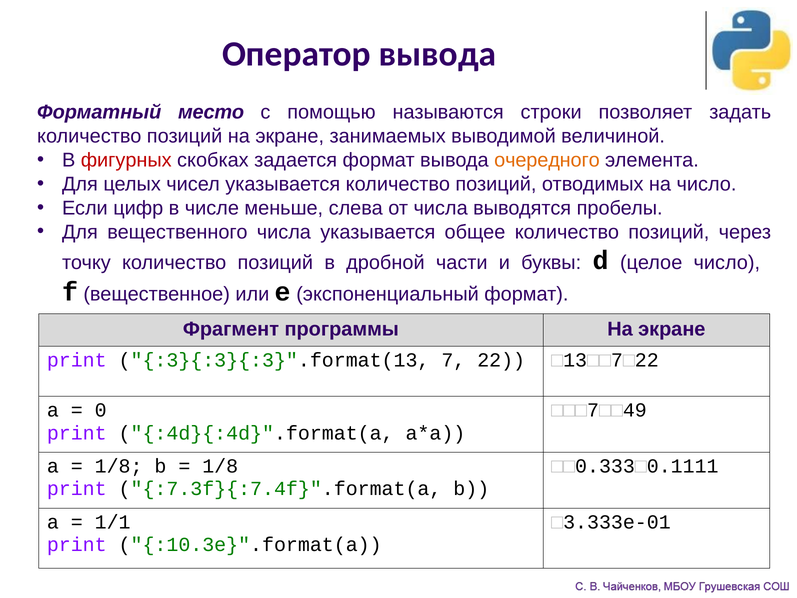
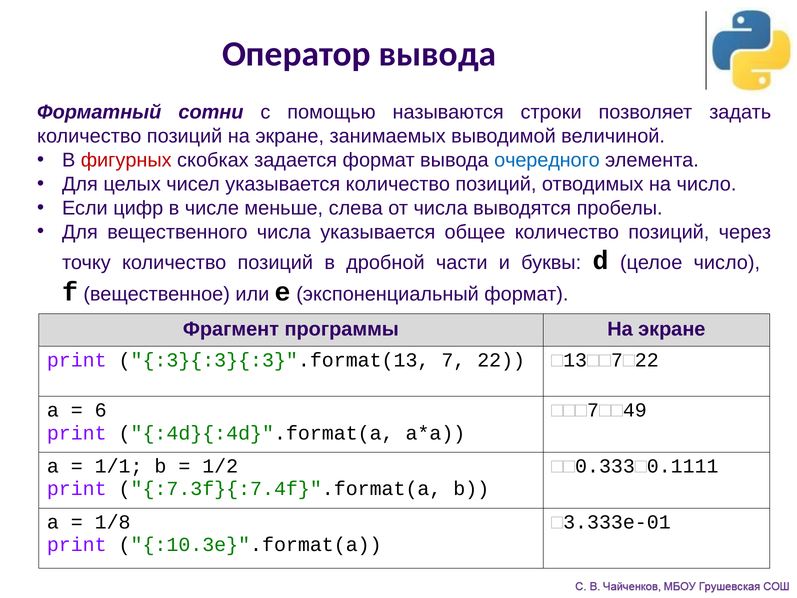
место: место -> сотни
очередного colour: orange -> blue
0: 0 -> 6
1/8 at (119, 466): 1/8 -> 1/1
1/8 at (220, 466): 1/8 -> 1/2
1/1: 1/1 -> 1/8
